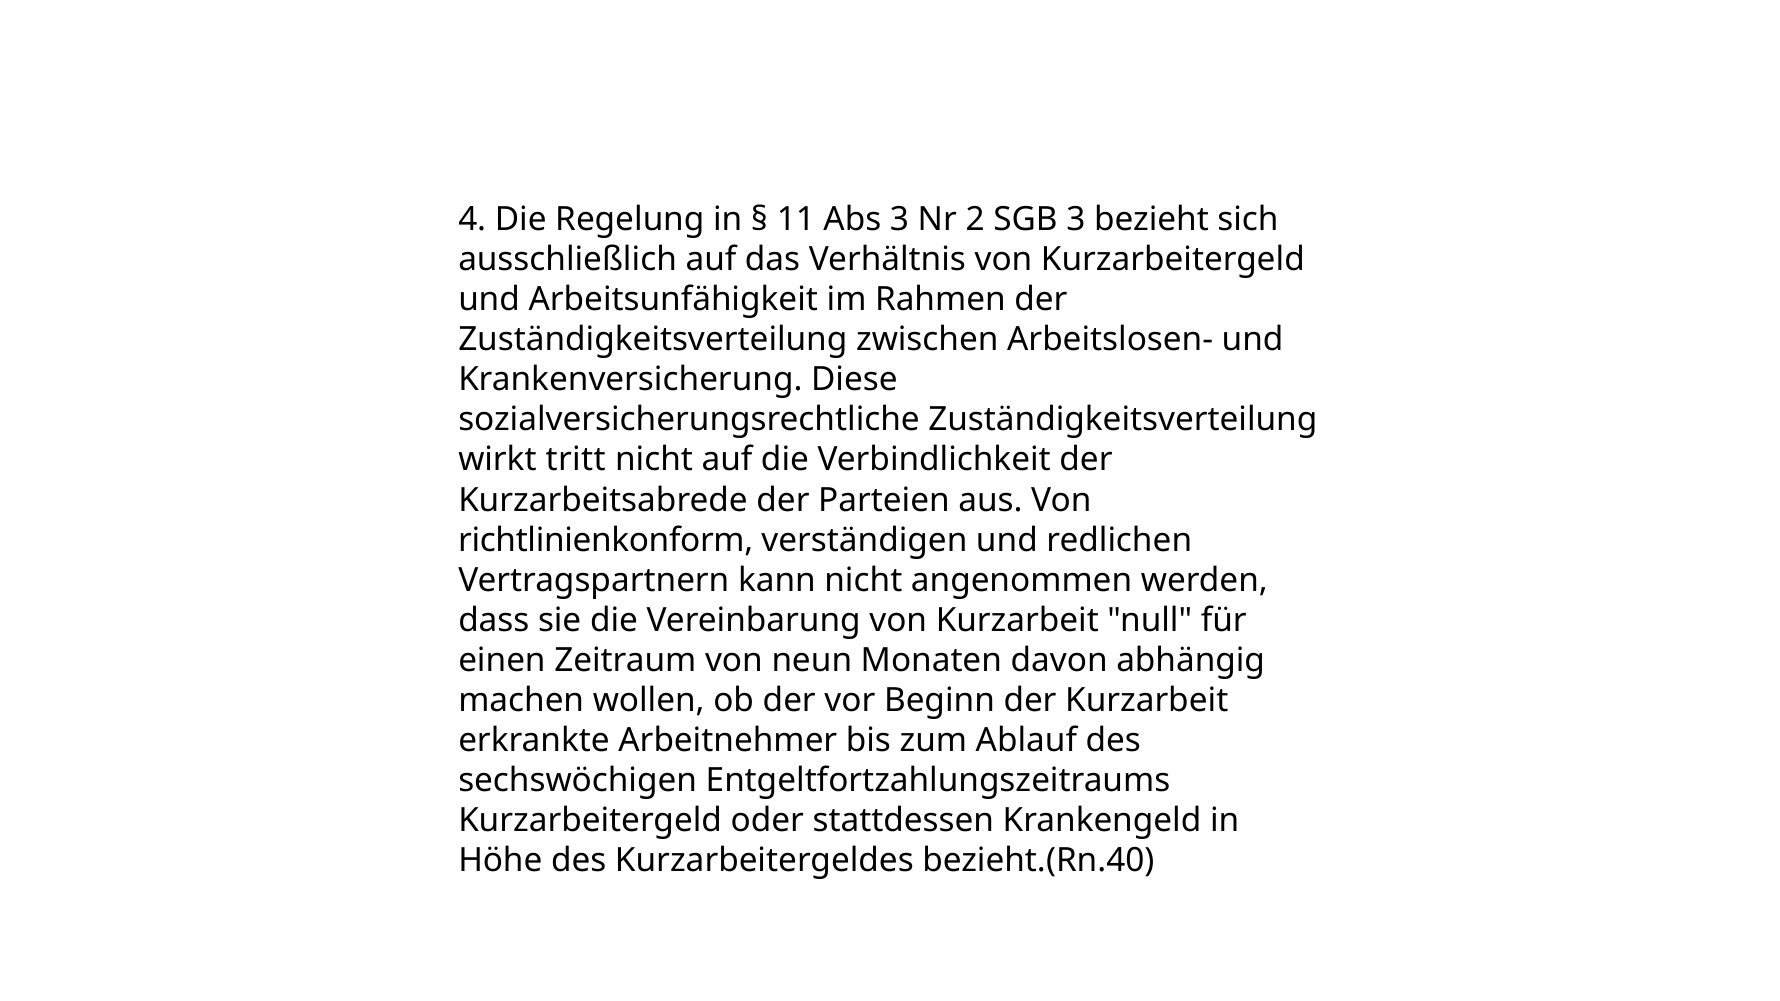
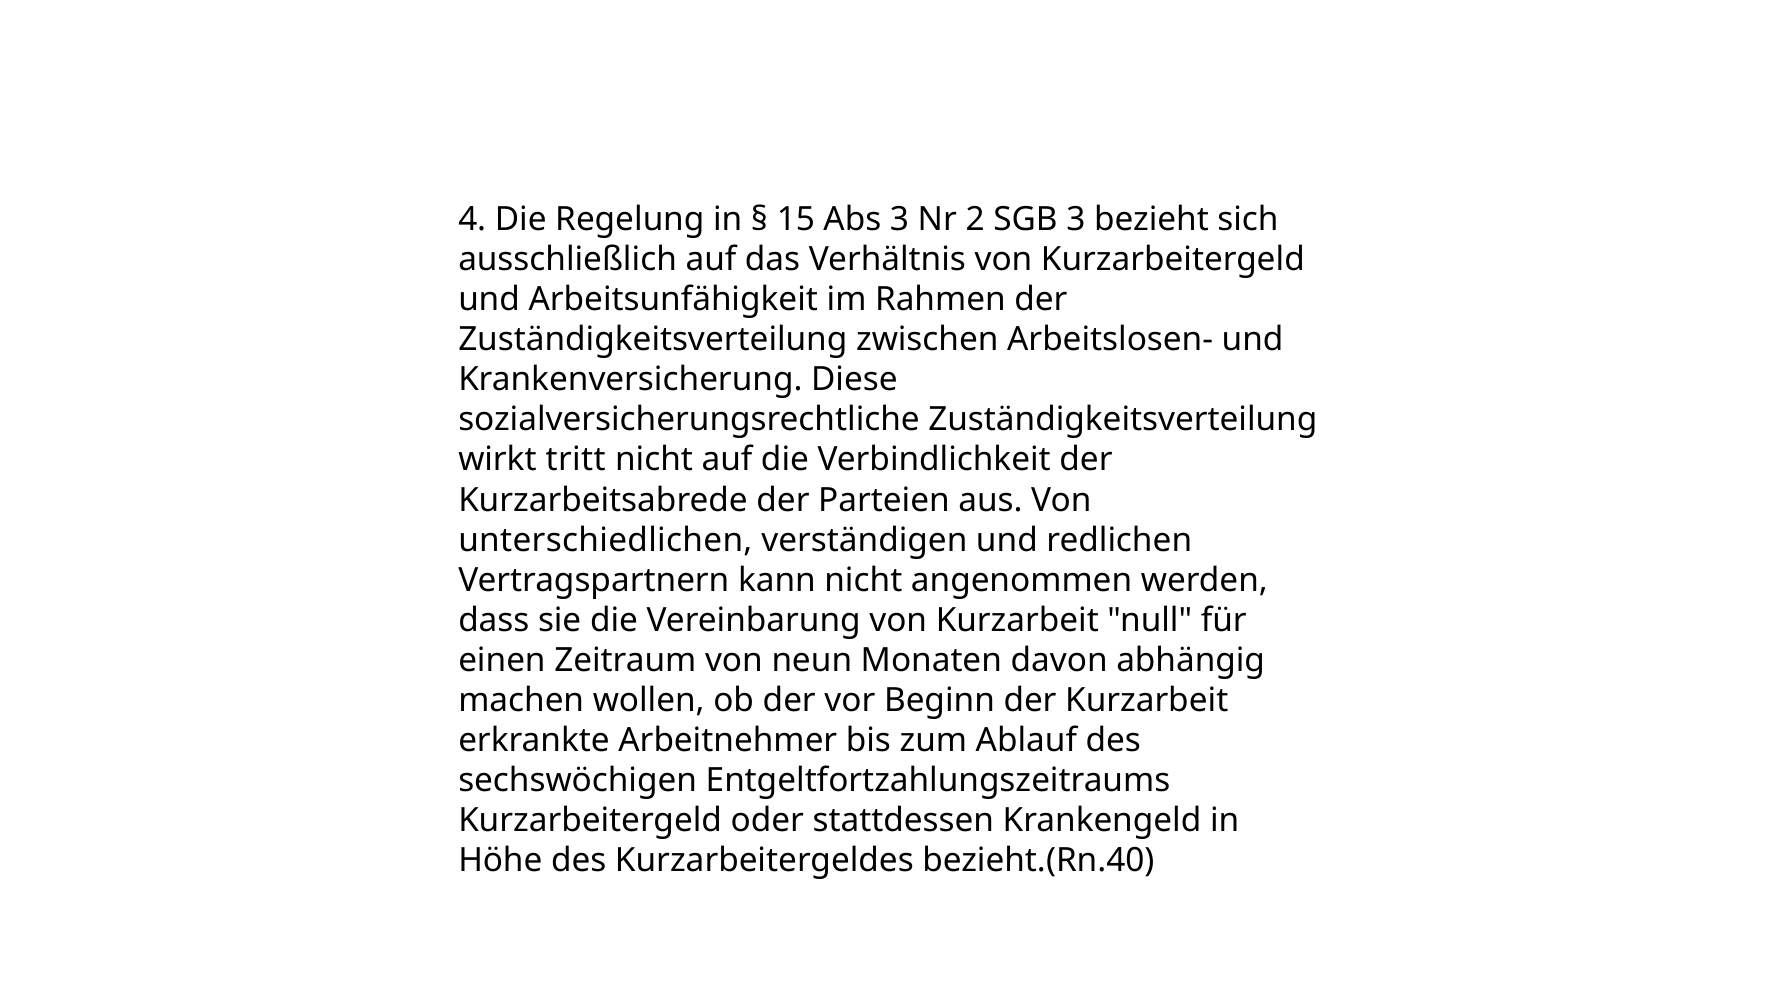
11: 11 -> 15
richtlinienkonform: richtlinienkonform -> unterschiedlichen
